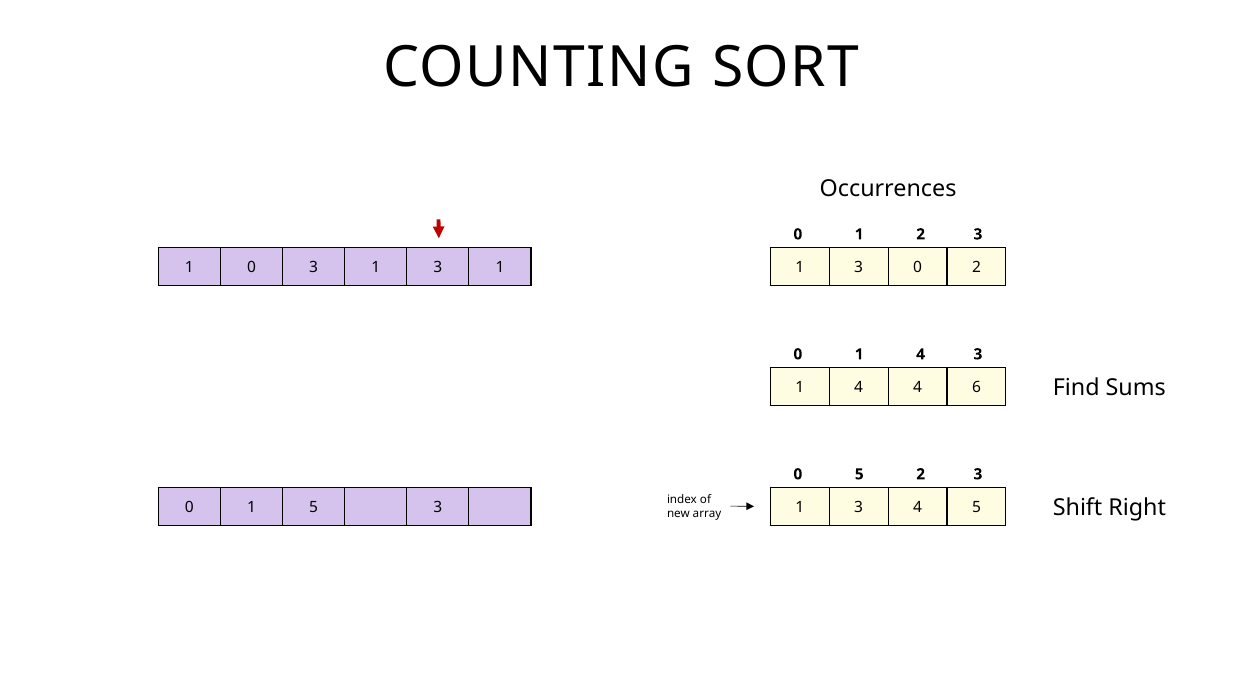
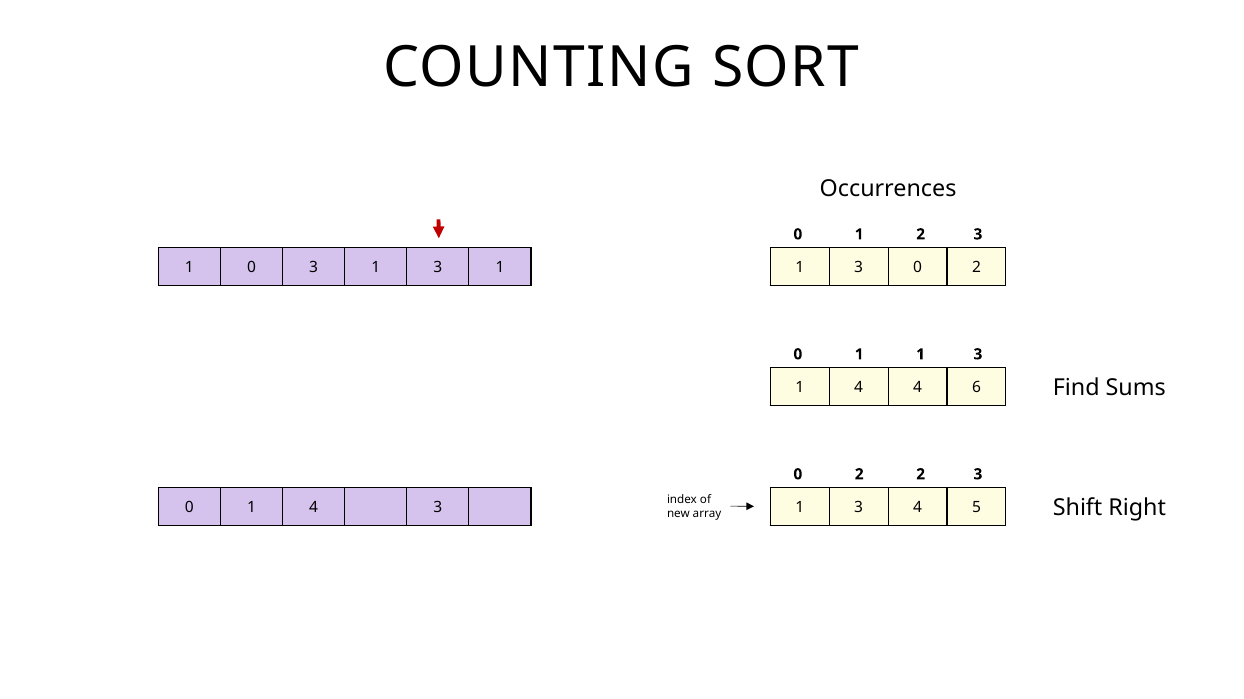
0 1 4: 4 -> 1
5 at (859, 475): 5 -> 2
0 1 5: 5 -> 4
